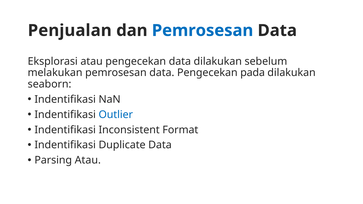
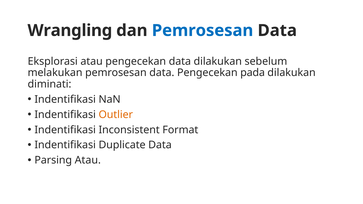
Penjualan: Penjualan -> Wrangling
seaborn: seaborn -> diminati
Outlier colour: blue -> orange
